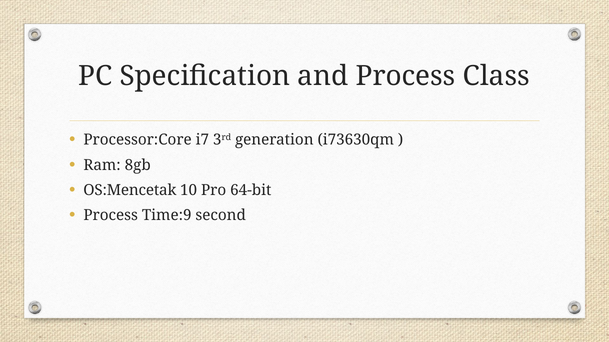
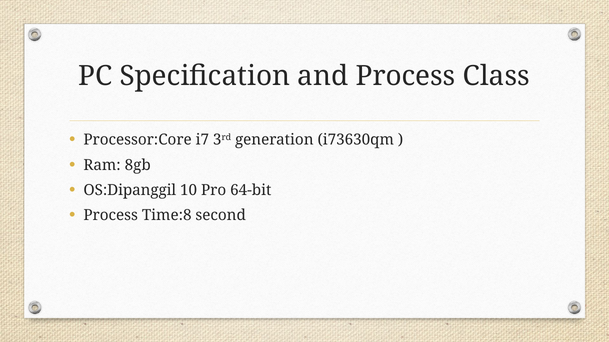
OS:Mencetak: OS:Mencetak -> OS:Dipanggil
Time:9: Time:9 -> Time:8
